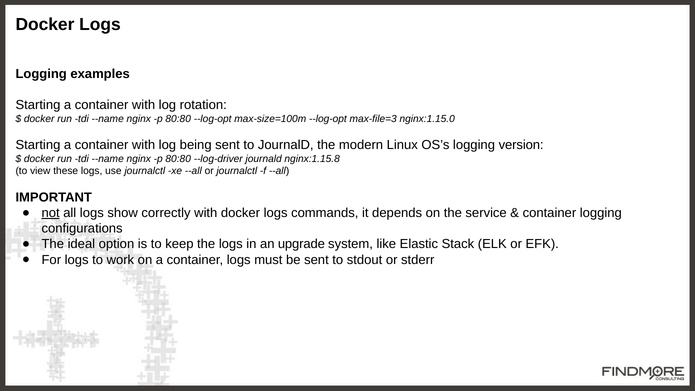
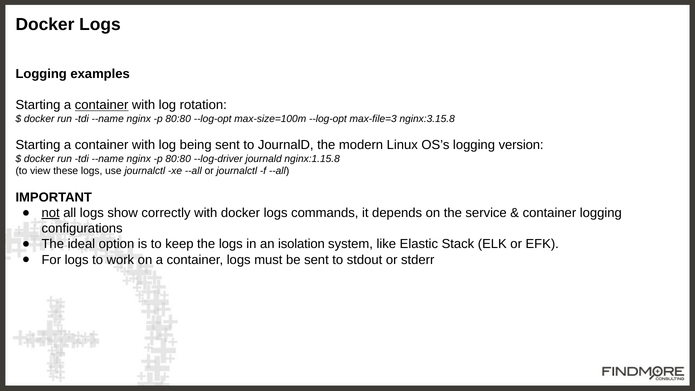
container at (102, 105) underline: none -> present
nginx:1.15.0: nginx:1.15.0 -> nginx:3.15.8
upgrade: upgrade -> isolation
